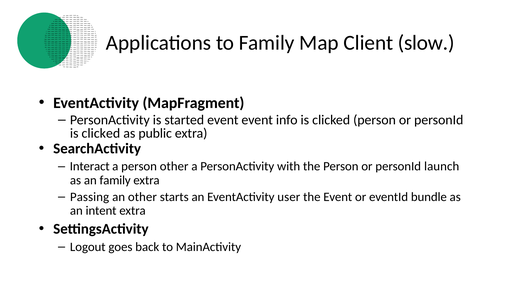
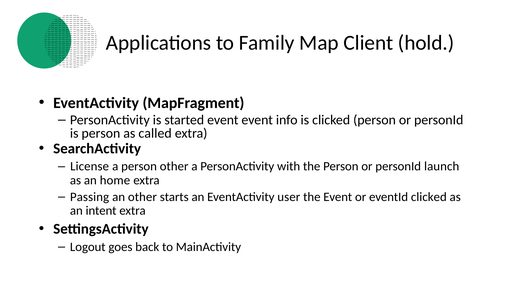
slow: slow -> hold
clicked at (101, 133): clicked -> person
public: public -> called
Interact: Interact -> License
an family: family -> home
eventId bundle: bundle -> clicked
